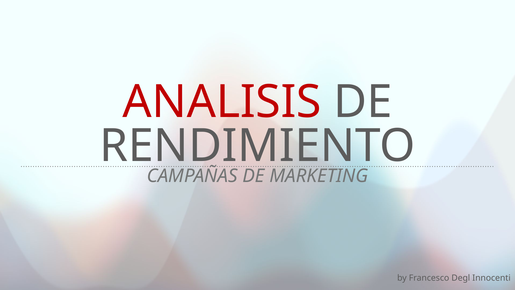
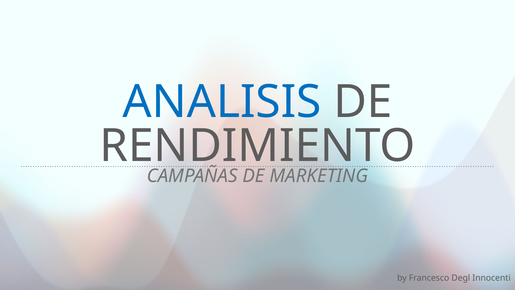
ANALISIS colour: red -> blue
